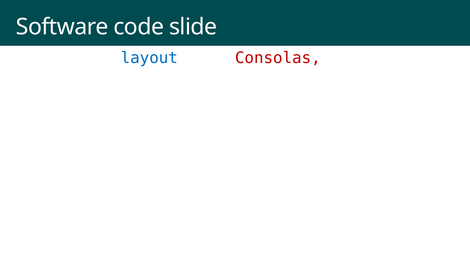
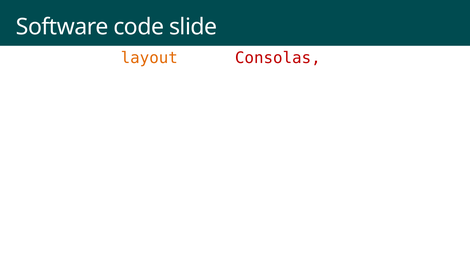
layout colour: blue -> orange
